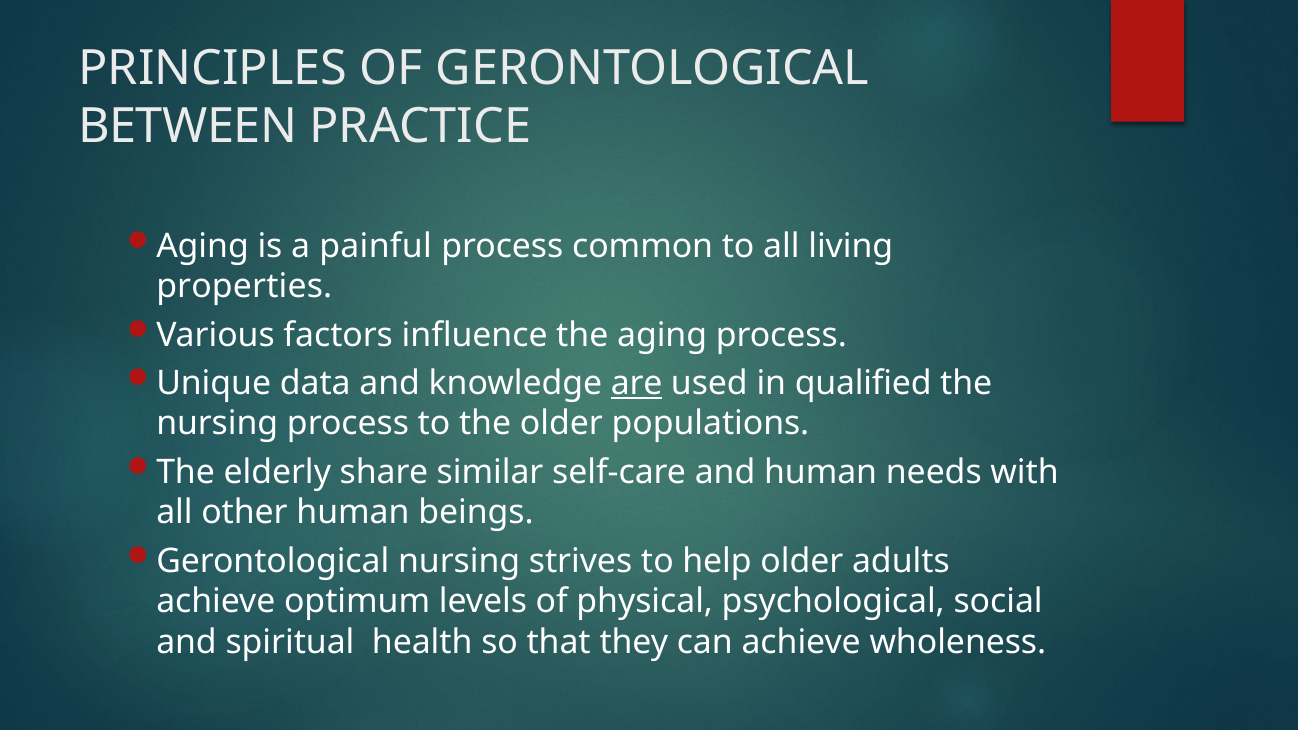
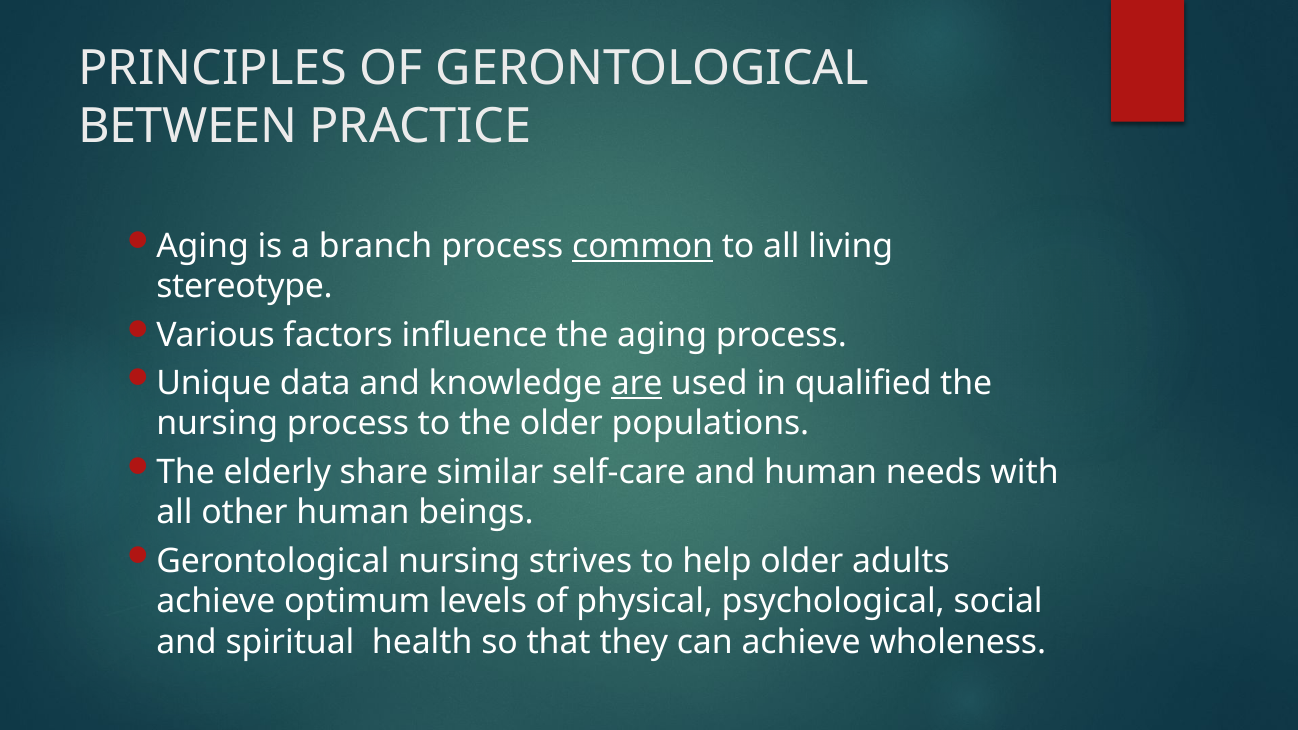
painful: painful -> branch
common underline: none -> present
properties: properties -> stereotype
